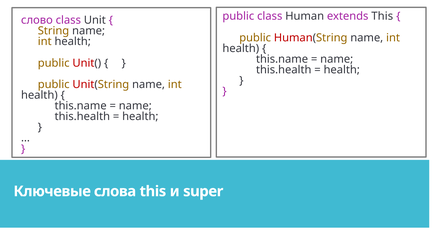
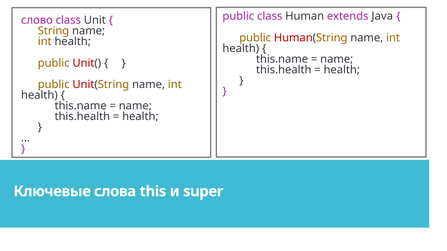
extends This: This -> Java
